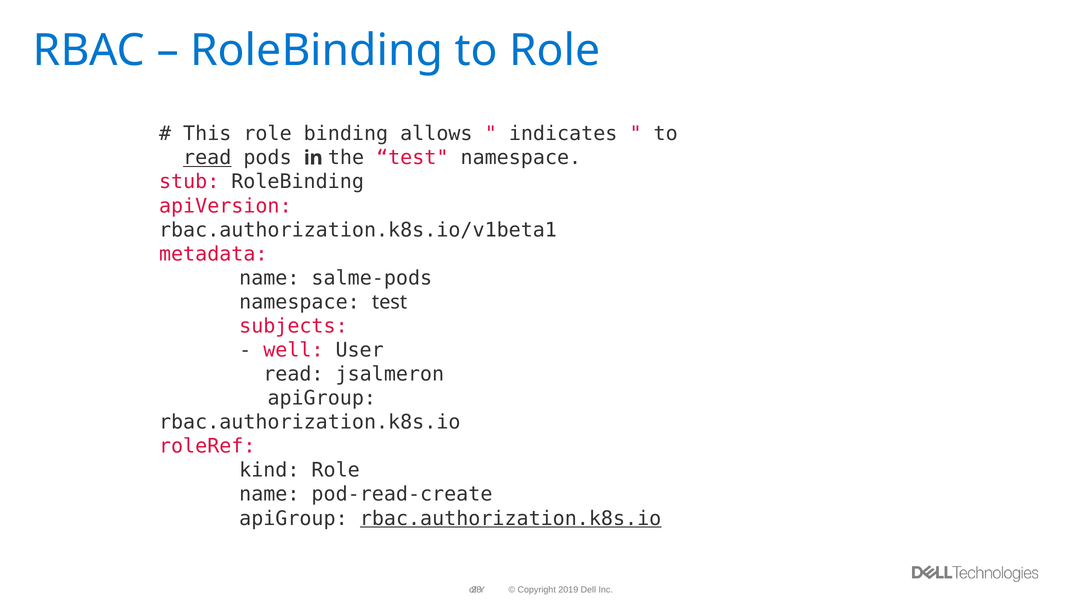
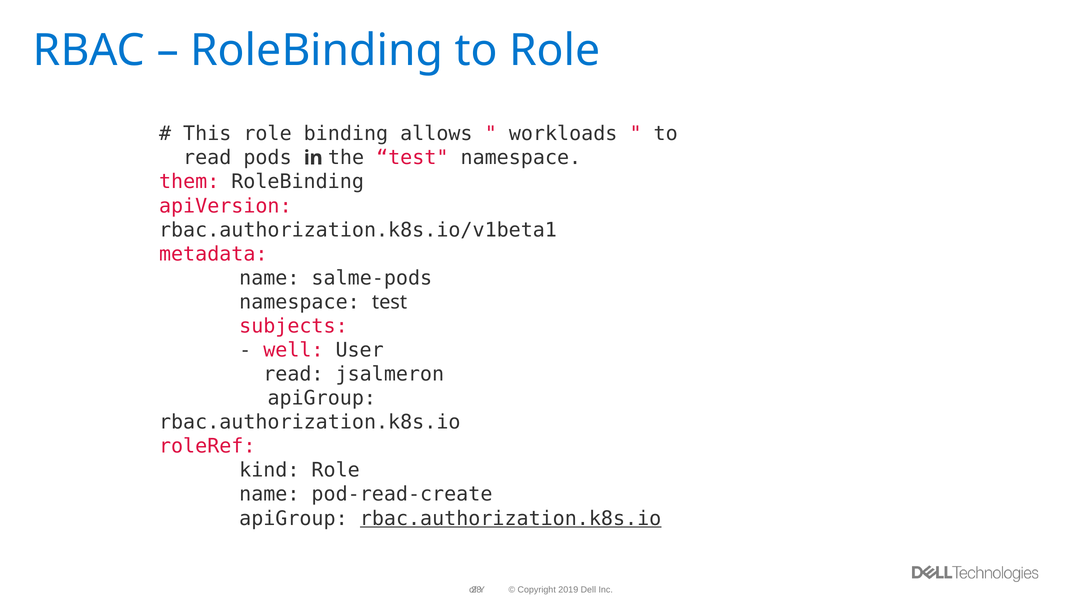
indicates: indicates -> workloads
read at (207, 158) underline: present -> none
stub: stub -> them
